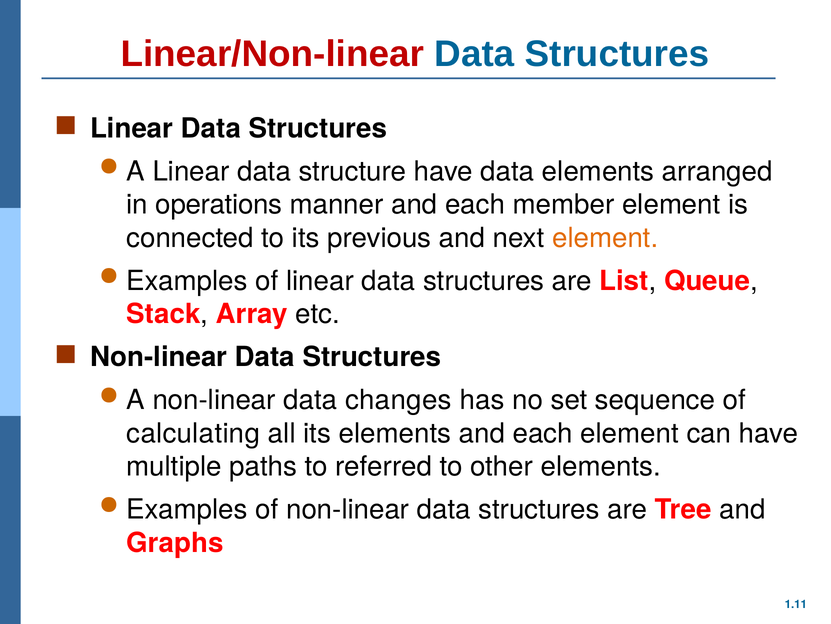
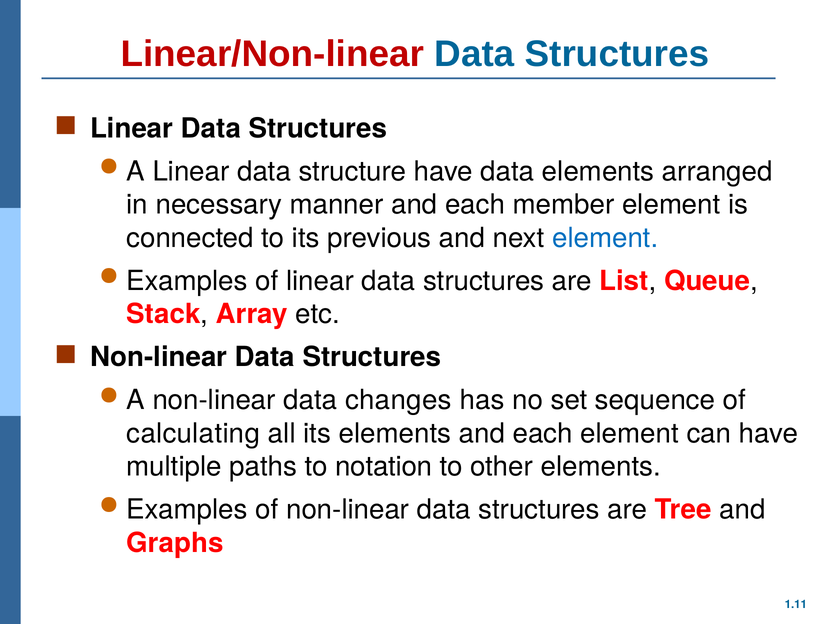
operations: operations -> necessary
element at (605, 238) colour: orange -> blue
referred: referred -> notation
